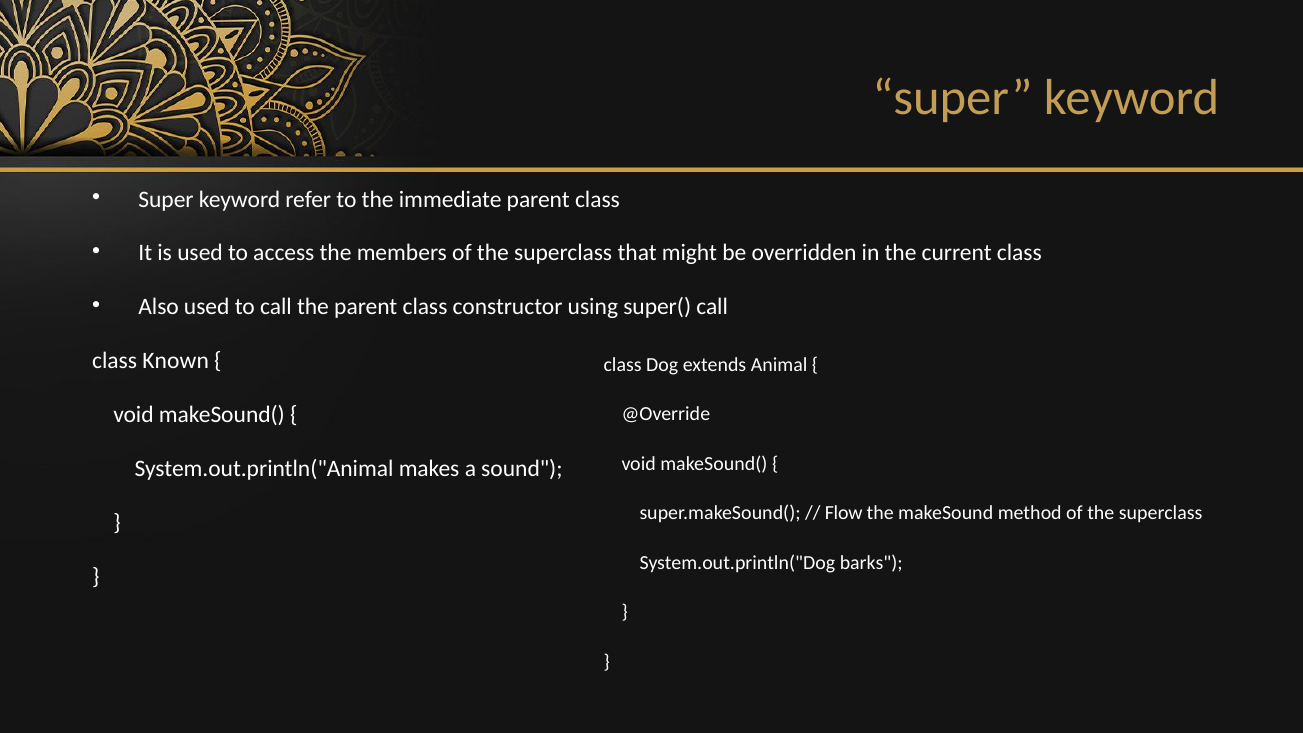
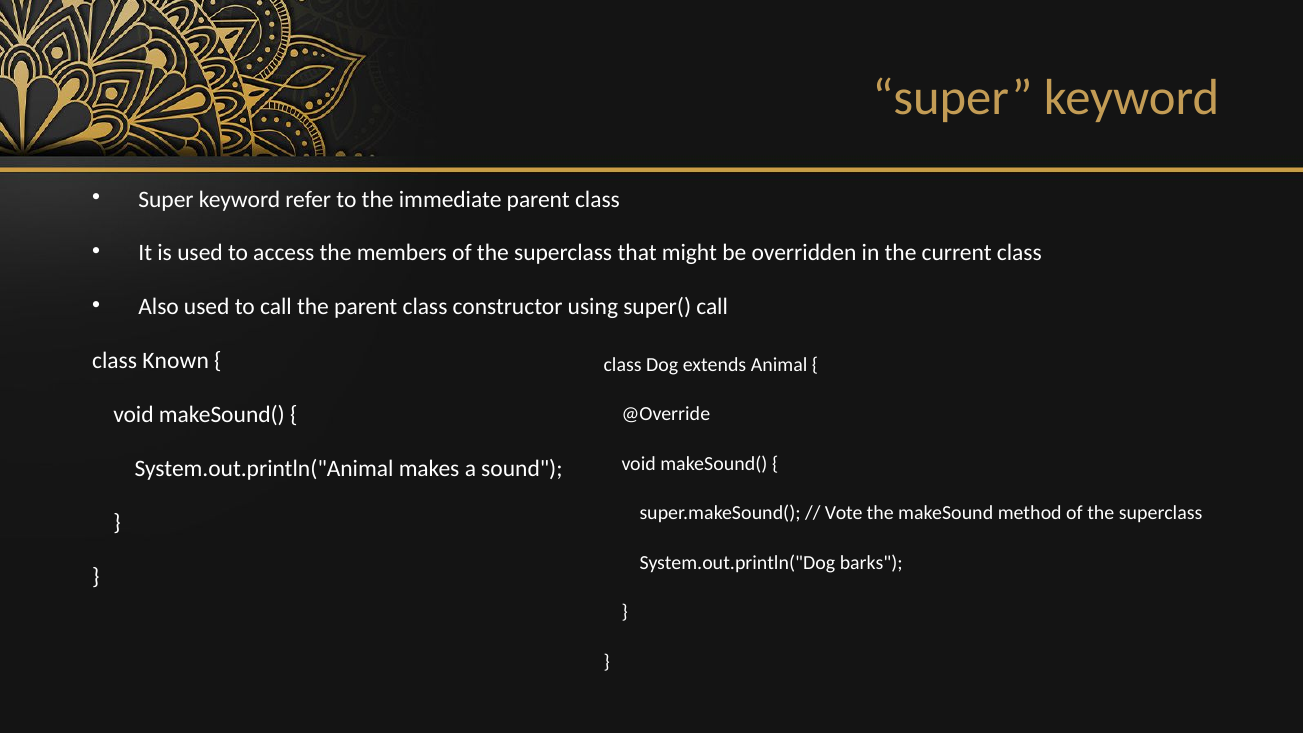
Flow: Flow -> Vote
